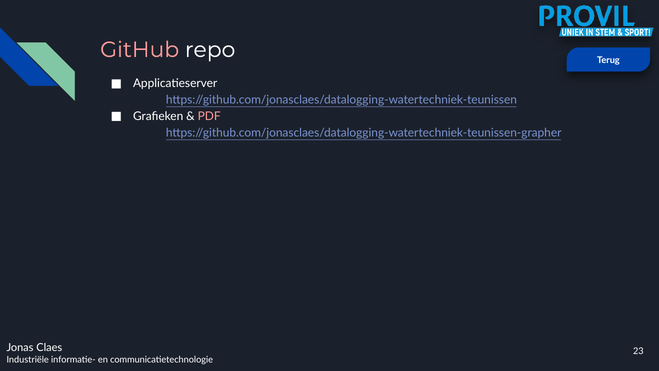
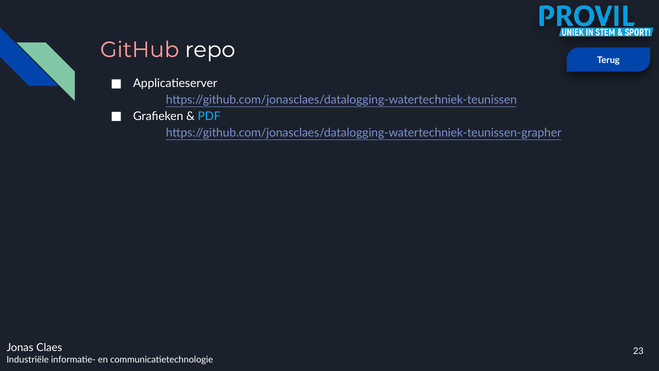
PDF colour: pink -> light blue
